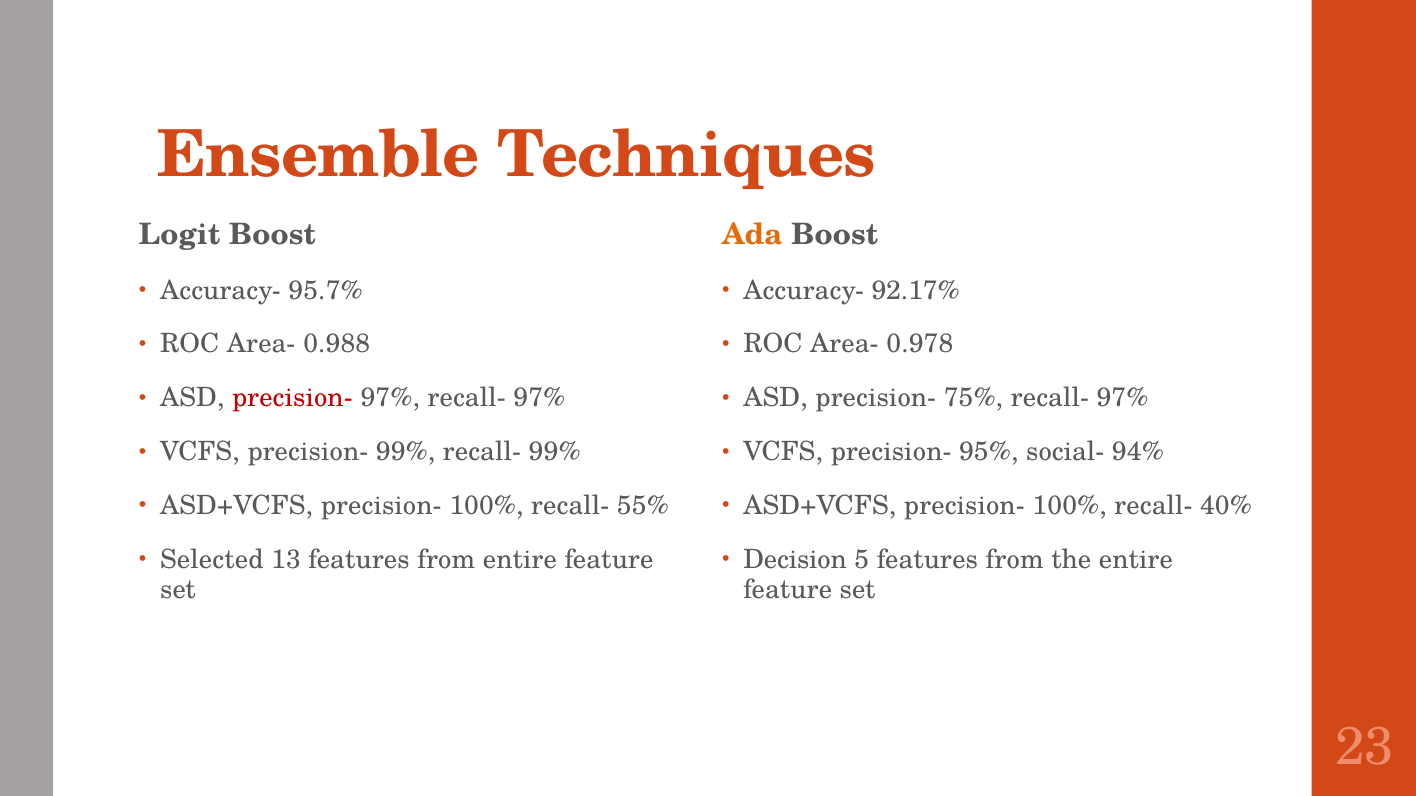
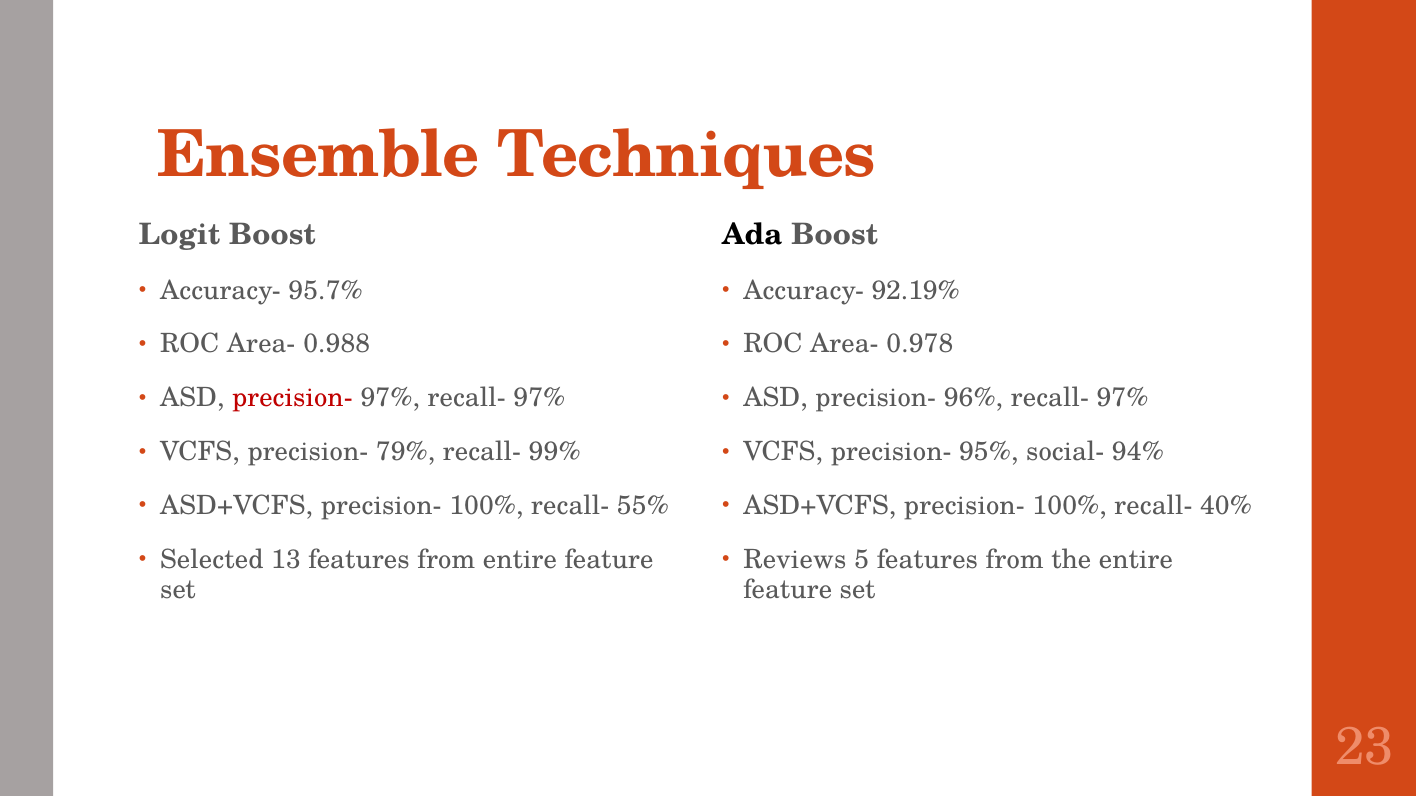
Ada colour: orange -> black
92.17%: 92.17% -> 92.19%
75%: 75% -> 96%
precision- 99%: 99% -> 79%
Decision: Decision -> Reviews
